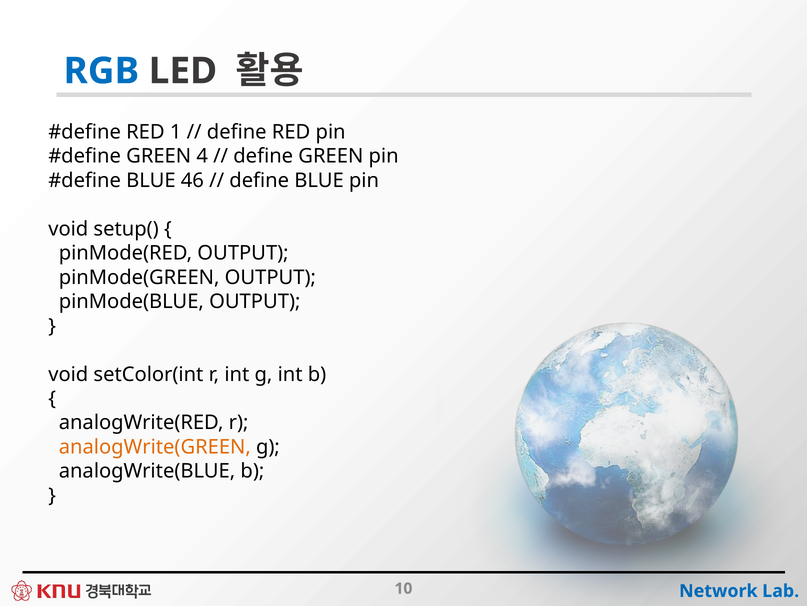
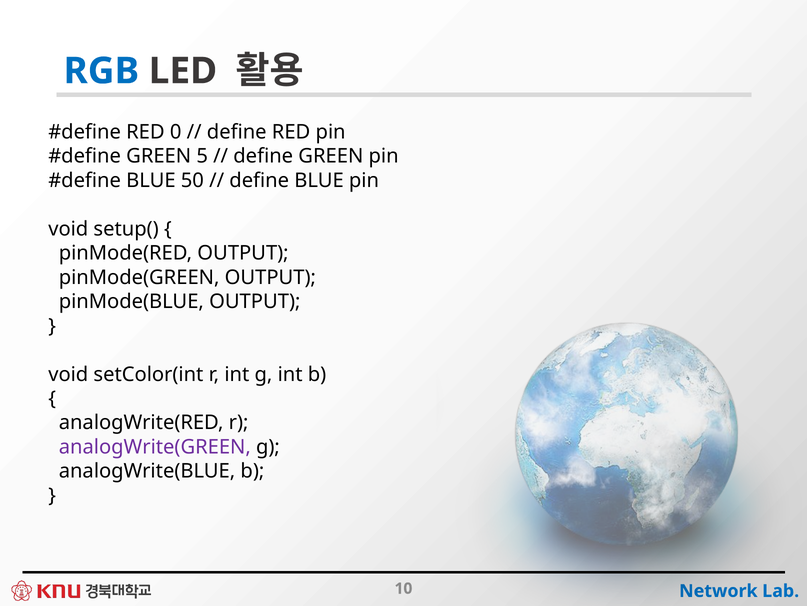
1: 1 -> 0
4: 4 -> 5
46: 46 -> 50
analogWrite(GREEN colour: orange -> purple
